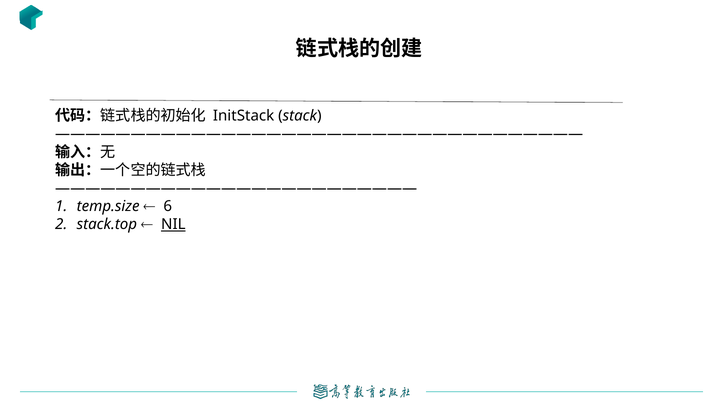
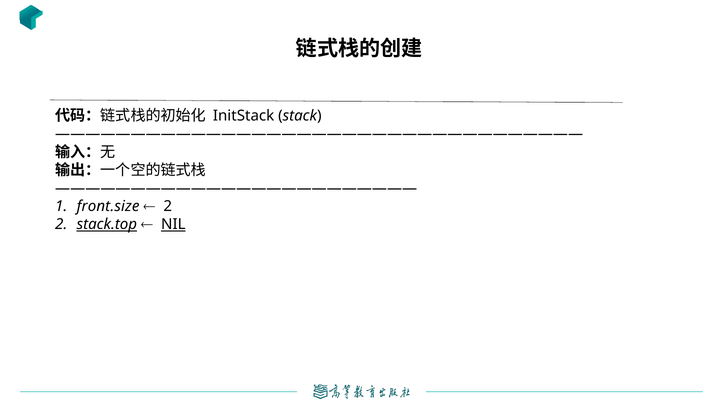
temp.size: temp.size -> front.size
6 at (168, 206): 6 -> 2
stack.top underline: none -> present
